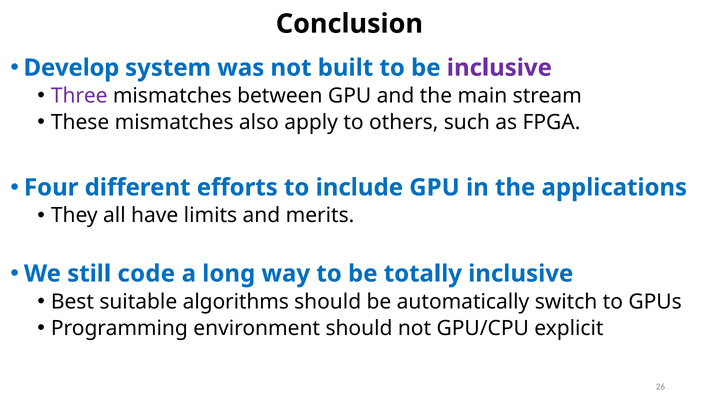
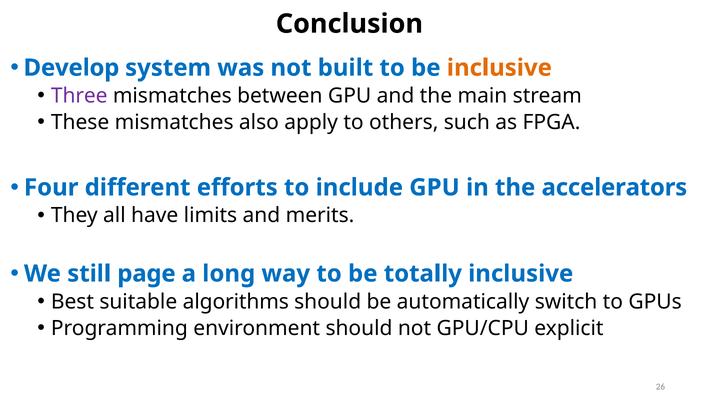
inclusive at (499, 68) colour: purple -> orange
applications: applications -> accelerators
code: code -> page
